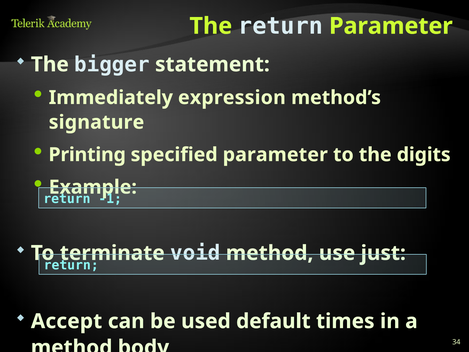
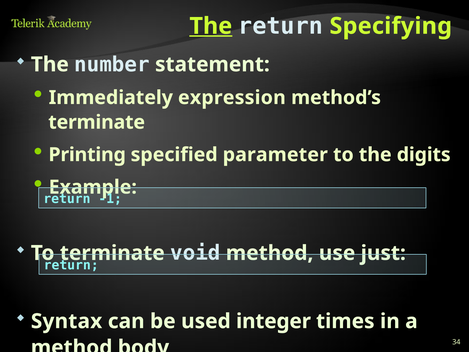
The at (211, 26) underline: none -> present
return Parameter: Parameter -> Specifying
bigger: bigger -> number
signature at (96, 122): signature -> terminate
Accept: Accept -> Syntax
default: default -> integer
